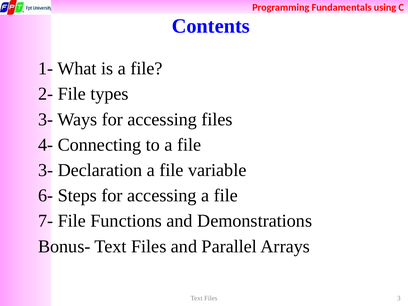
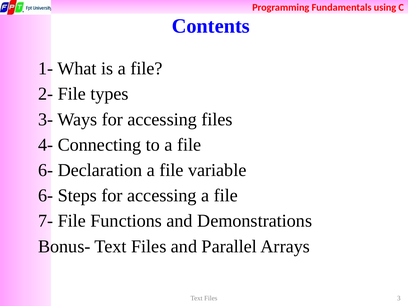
3- at (46, 170): 3- -> 6-
